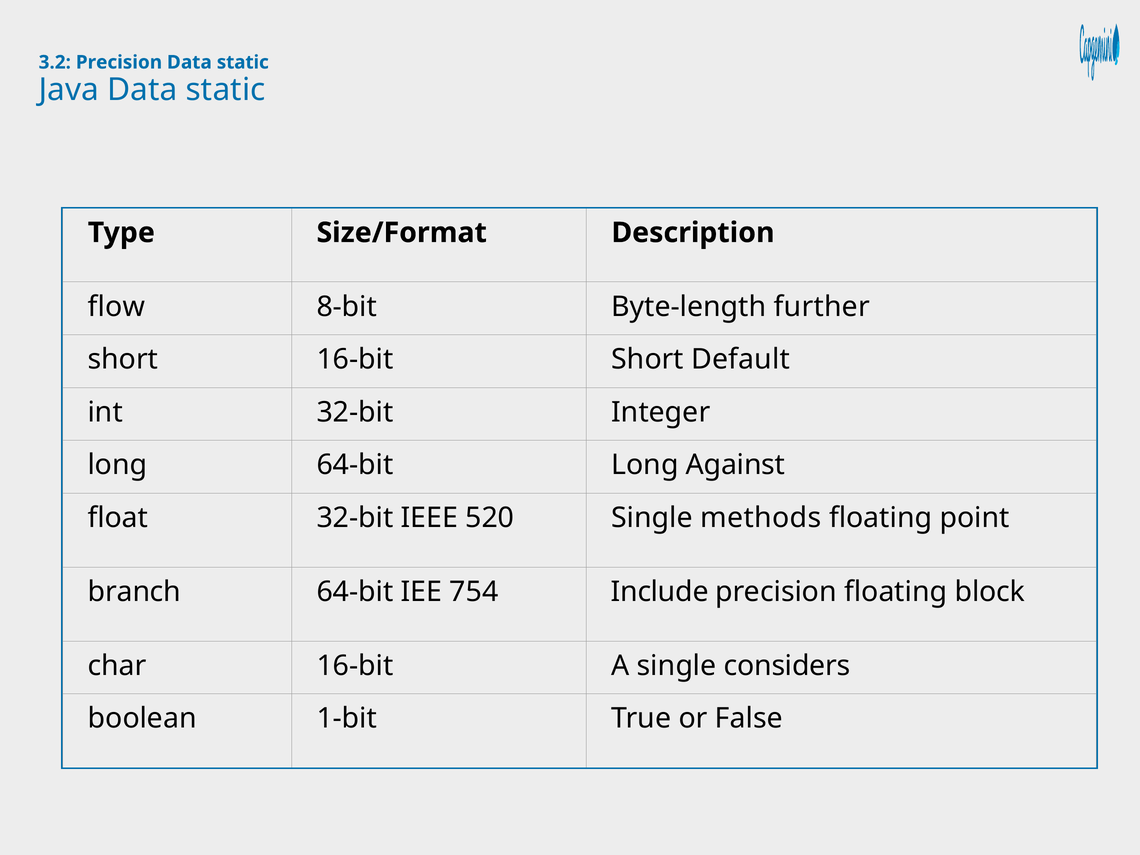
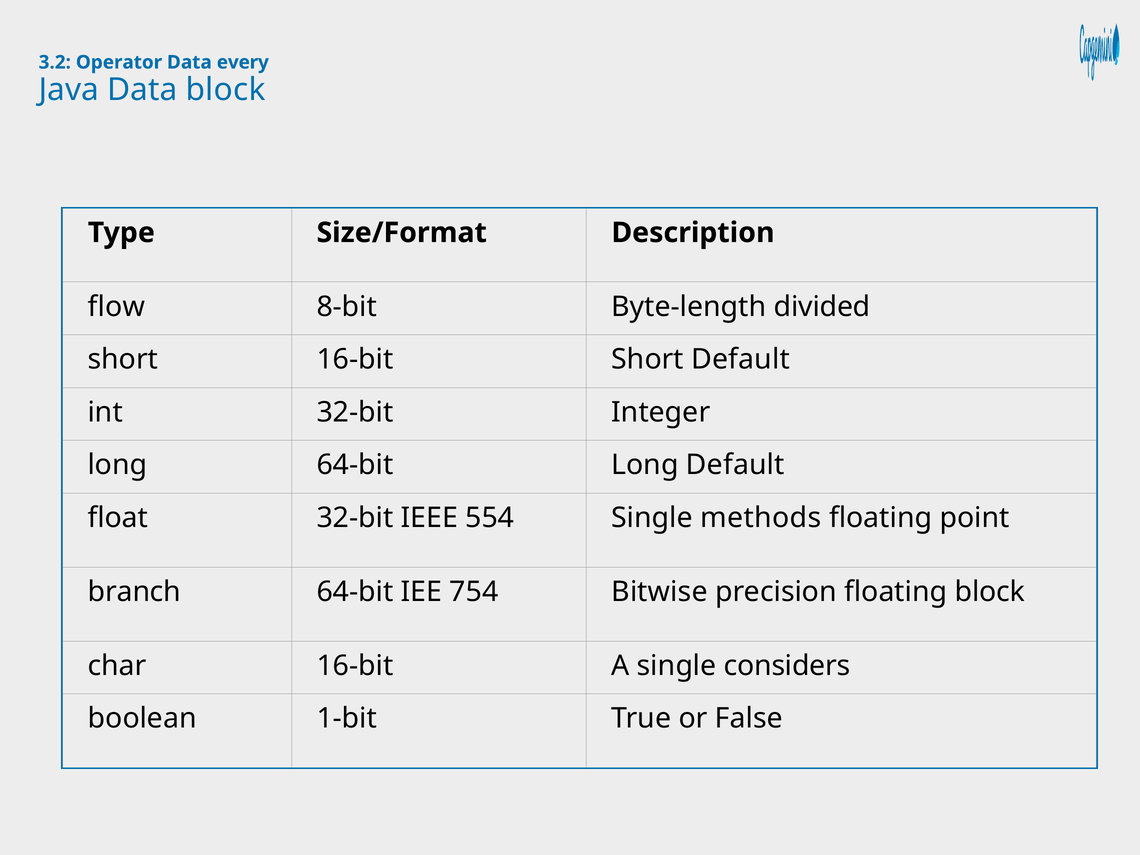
3.2 Precision: Precision -> Operator
static at (243, 62): static -> every
Java Data static: static -> block
further: further -> divided
Long Against: Against -> Default
520: 520 -> 554
Include: Include -> Bitwise
